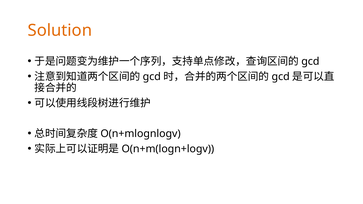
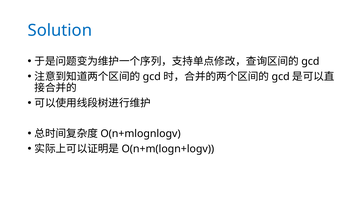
Solution colour: orange -> blue
